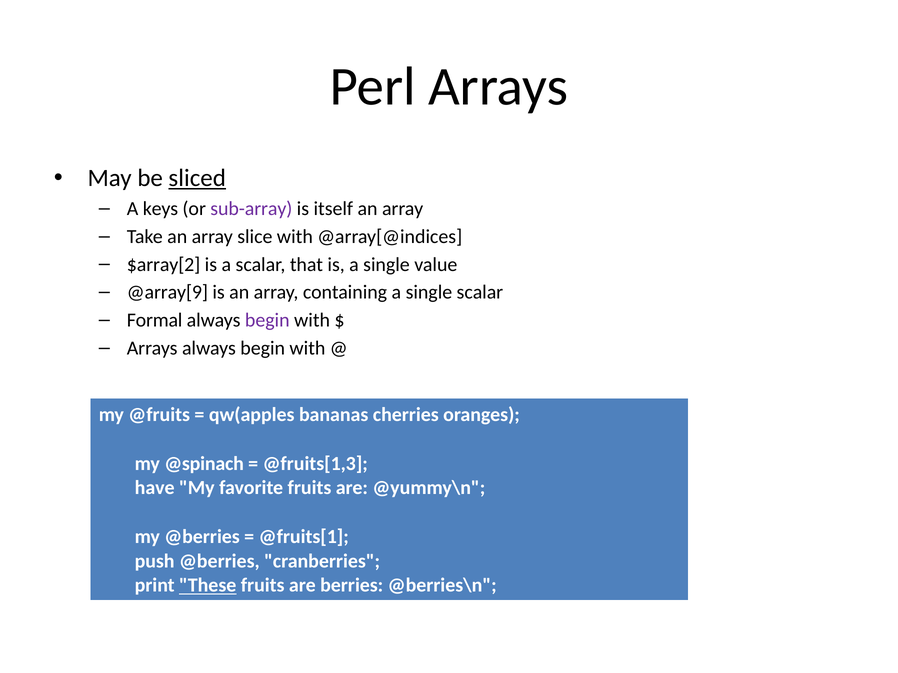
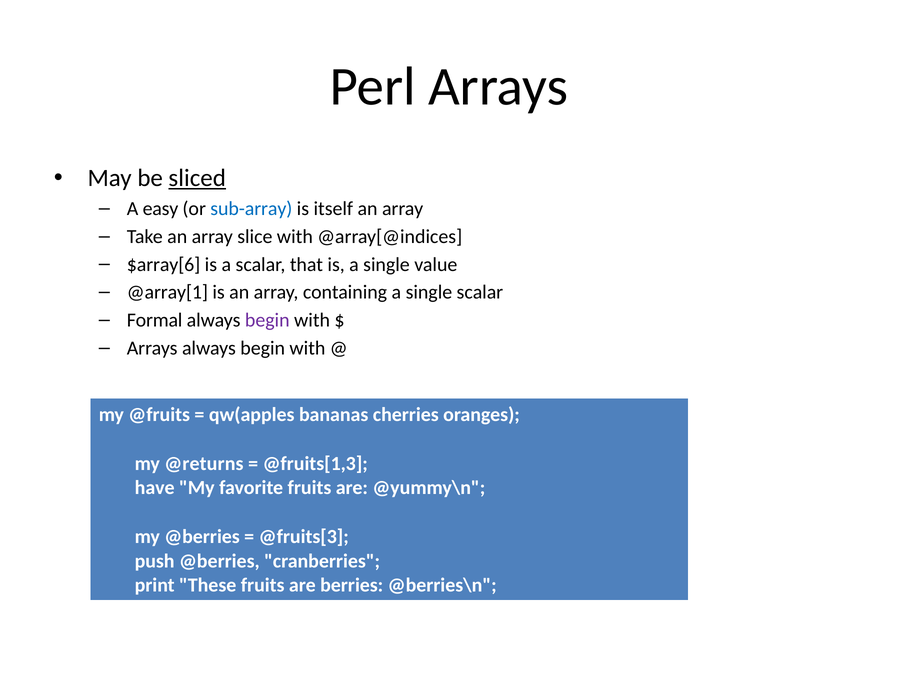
keys: keys -> easy
sub-array colour: purple -> blue
$array[2: $array[2 -> $array[6
@array[9: @array[9 -> @array[1
@spinach: @spinach -> @returns
@fruits[1: @fruits[1 -> @fruits[3
These underline: present -> none
